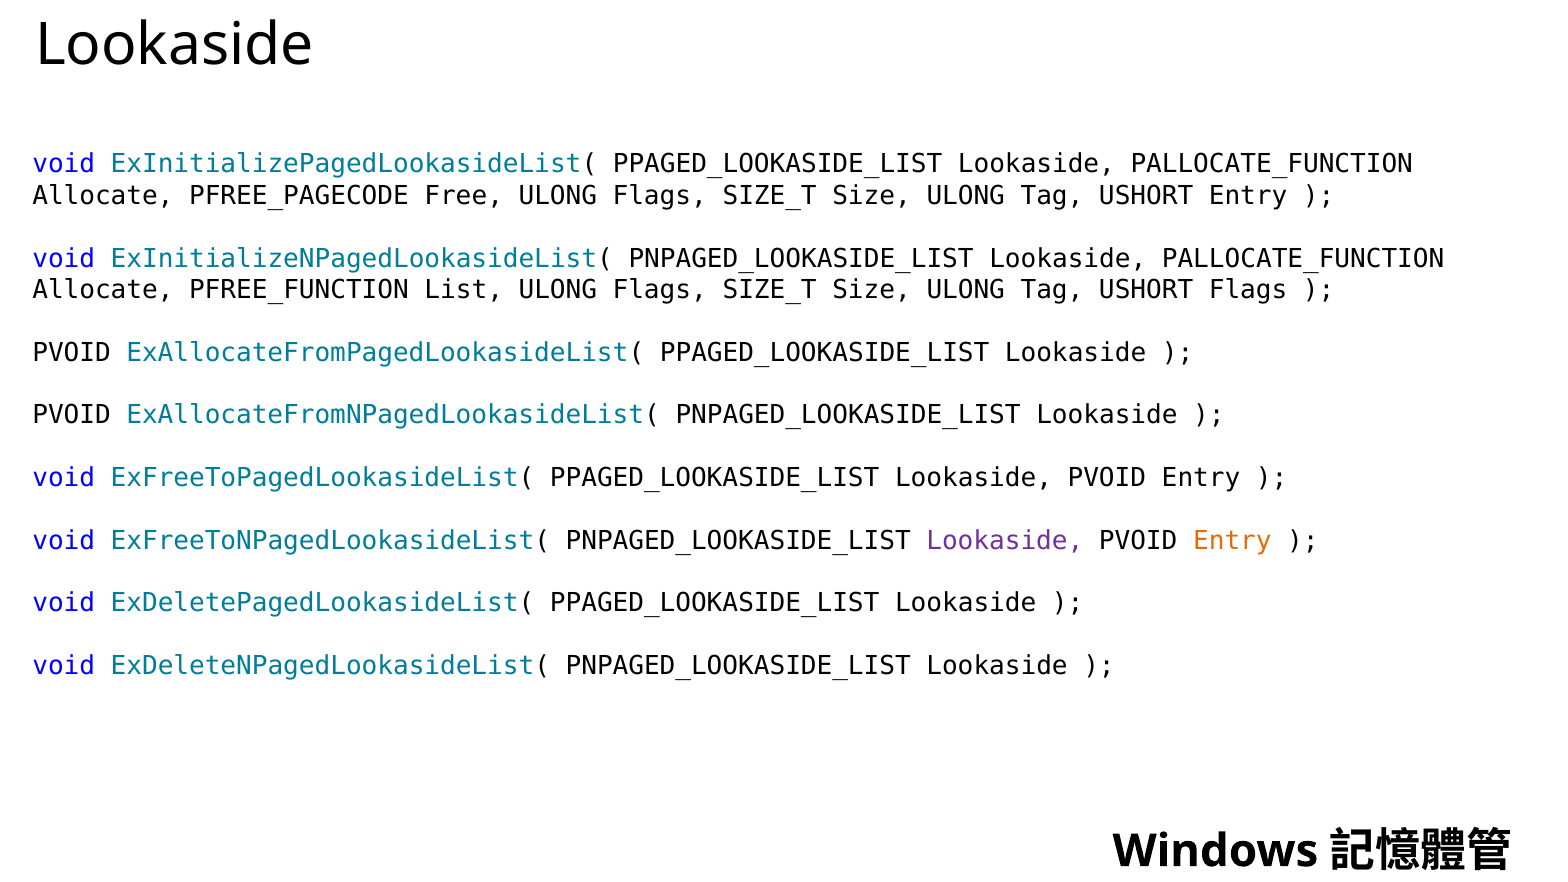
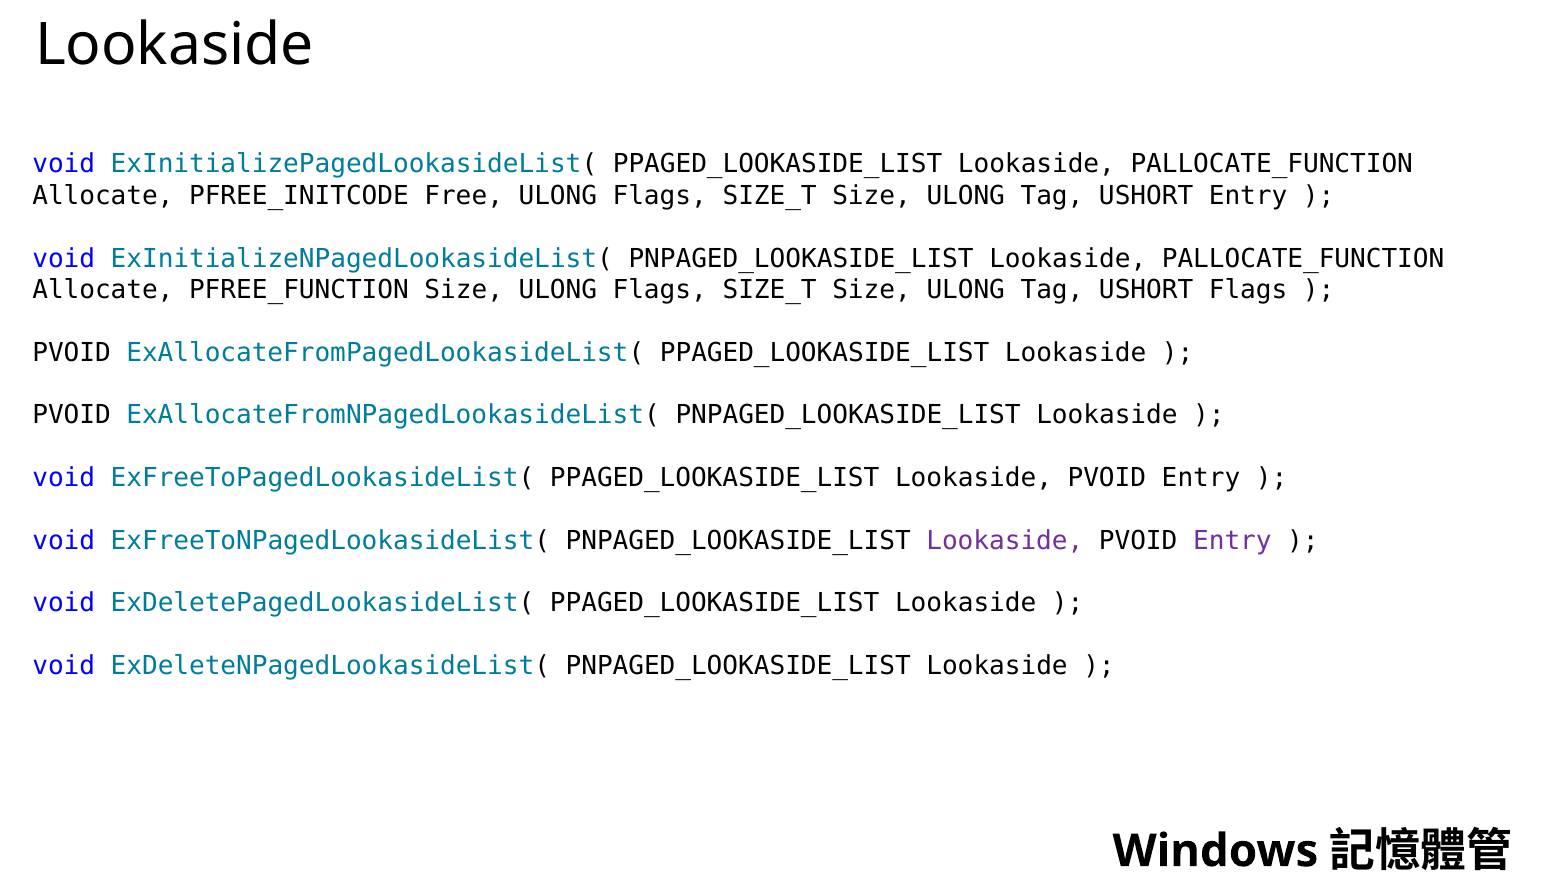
PFREE_PAGECODE: PFREE_PAGECODE -> PFREE_INITCODE
PFREE_FUNCTION List: List -> Size
Entry at (1232, 540) colour: orange -> purple
